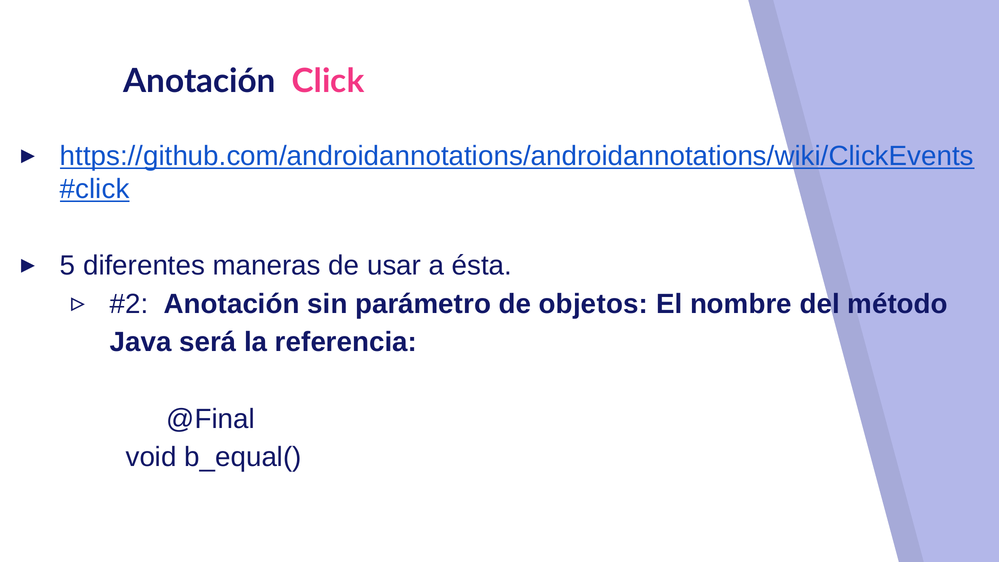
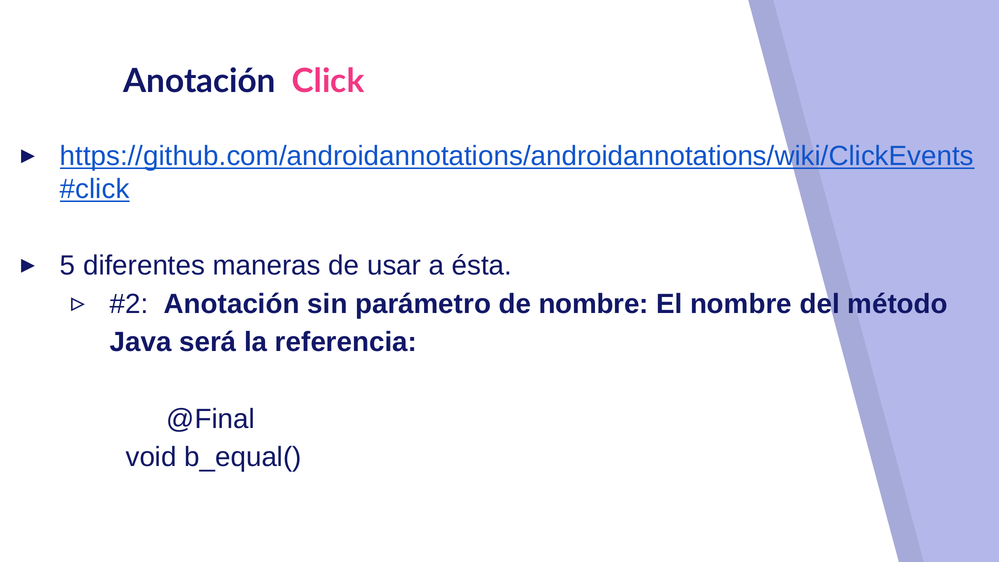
de objetos: objetos -> nombre
